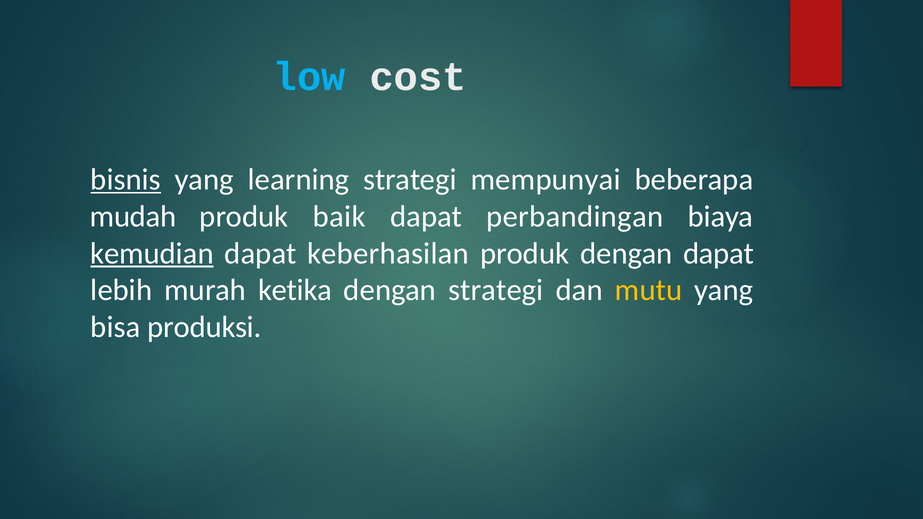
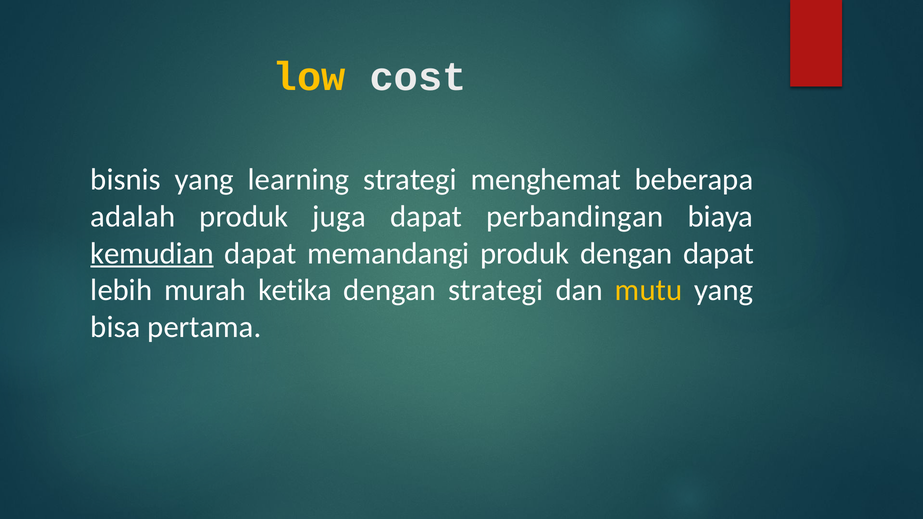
low colour: light blue -> yellow
bisnis underline: present -> none
mempunyai: mempunyai -> menghemat
mudah: mudah -> adalah
baik: baik -> juga
keberhasilan: keberhasilan -> memandangi
produksi: produksi -> pertama
